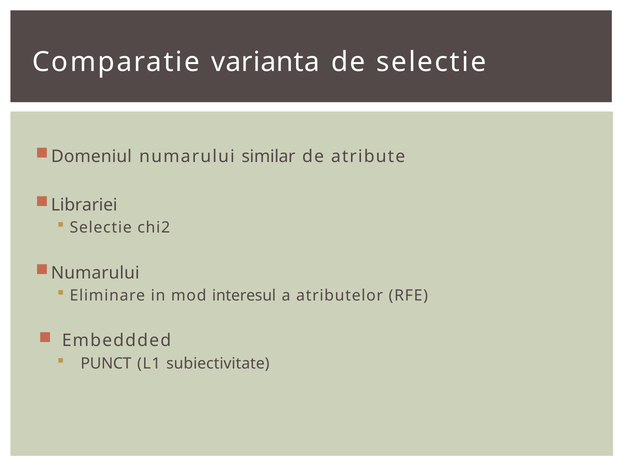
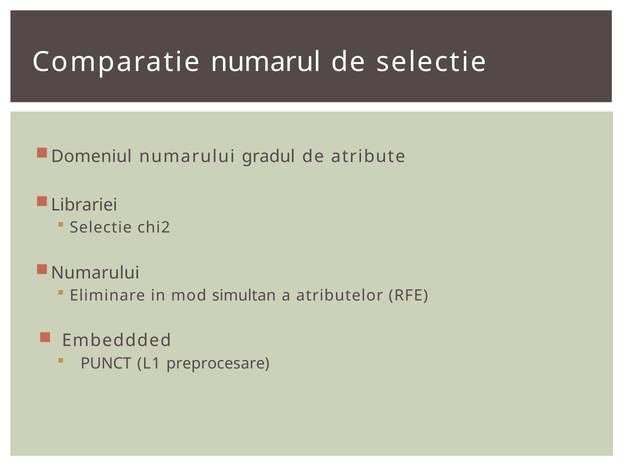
varianta: varianta -> numarul
similar: similar -> gradul
interesul: interesul -> simultan
subiectivitate: subiectivitate -> preprocesare
